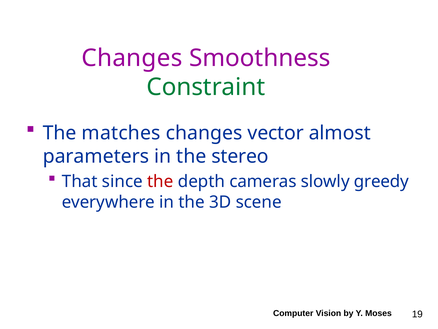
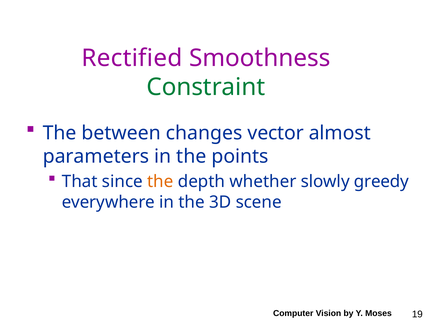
Changes at (132, 58): Changes -> Rectified
matches: matches -> between
stereo: stereo -> points
the at (160, 181) colour: red -> orange
cameras: cameras -> whether
